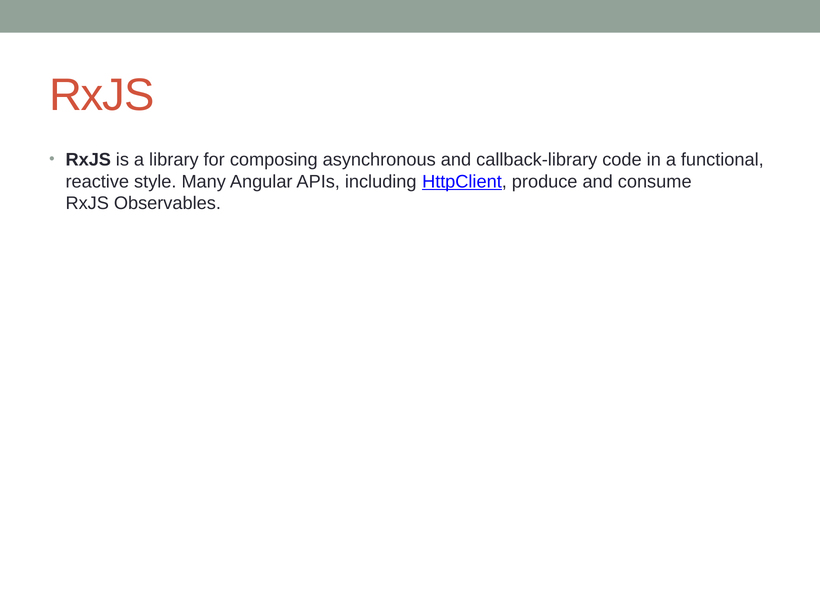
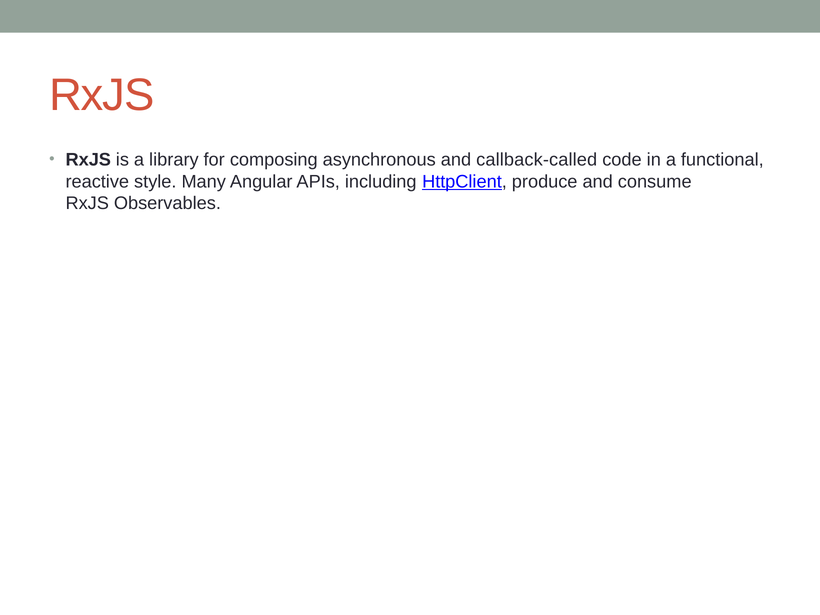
callback-library: callback-library -> callback-called
